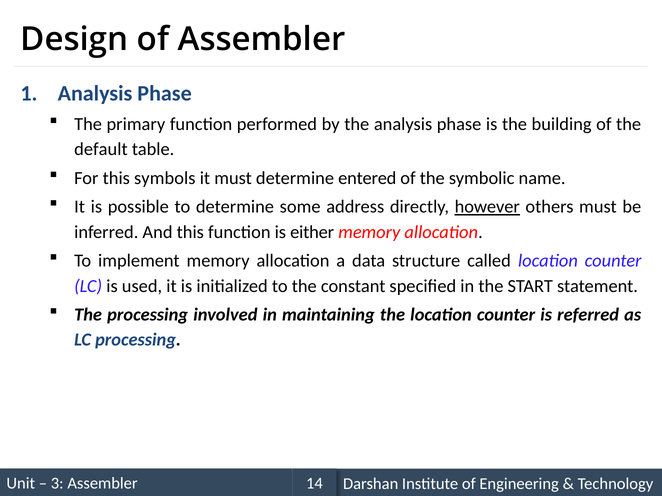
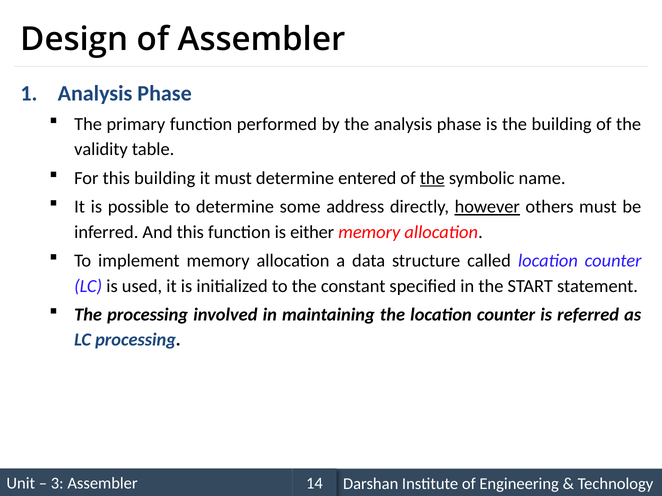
default: default -> validity
this symbols: symbols -> building
the at (432, 178) underline: none -> present
